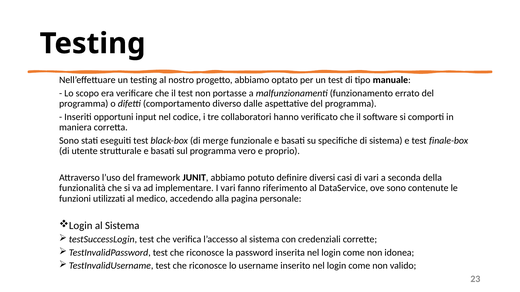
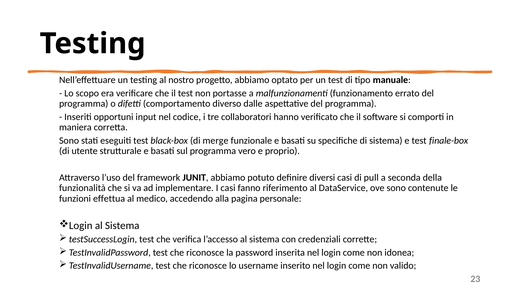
di vari: vari -> pull
I vari: vari -> casi
utilizzati: utilizzati -> effettua
